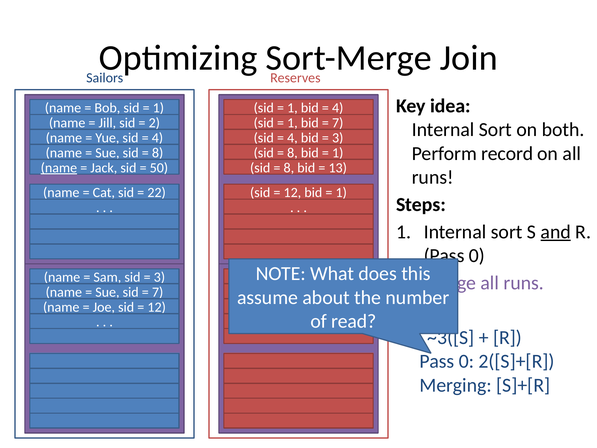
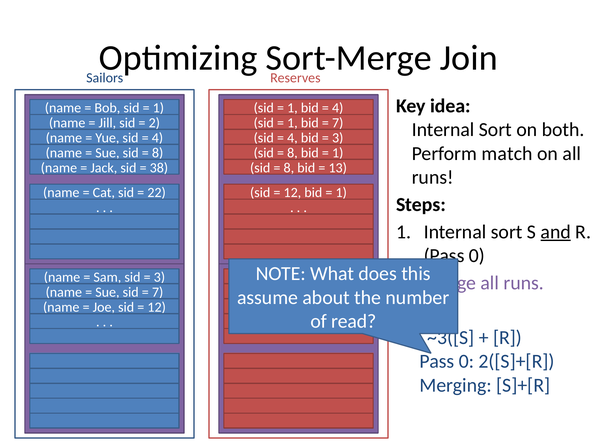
record: record -> match
name at (59, 168) underline: present -> none
50: 50 -> 38
